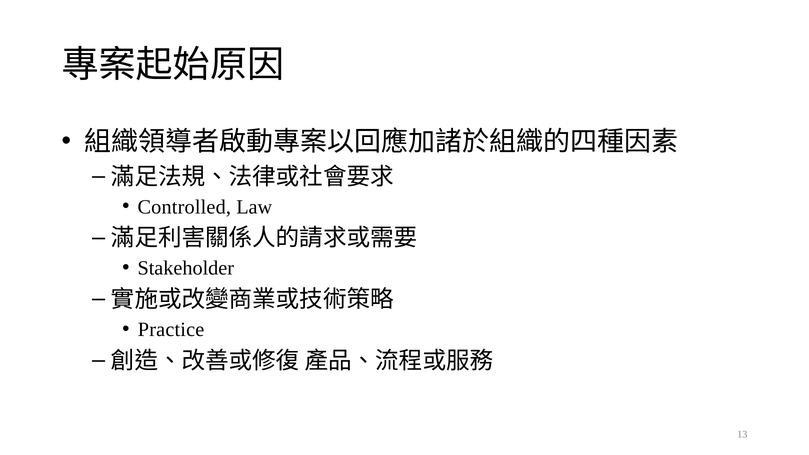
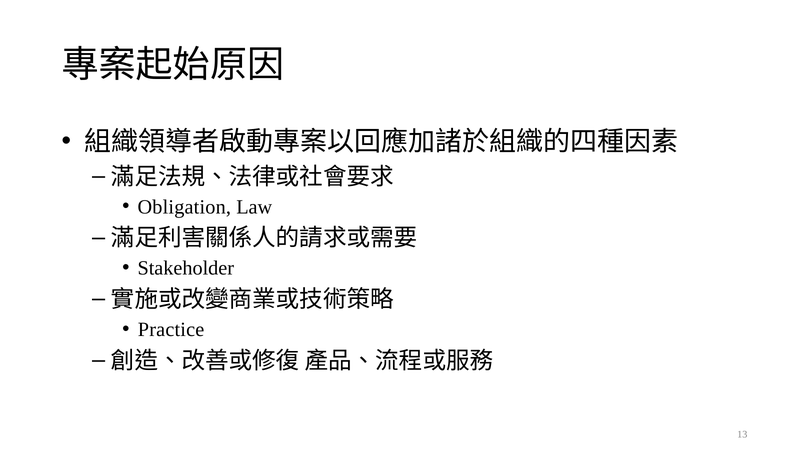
Controlled: Controlled -> Obligation
